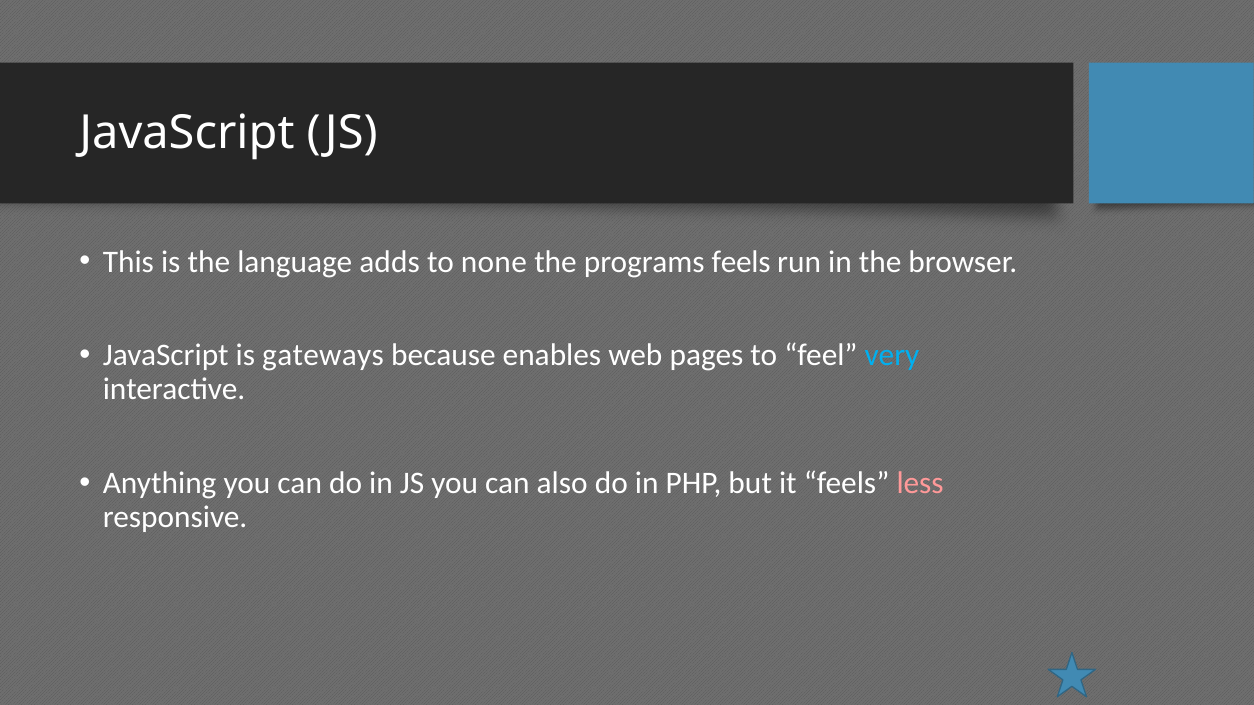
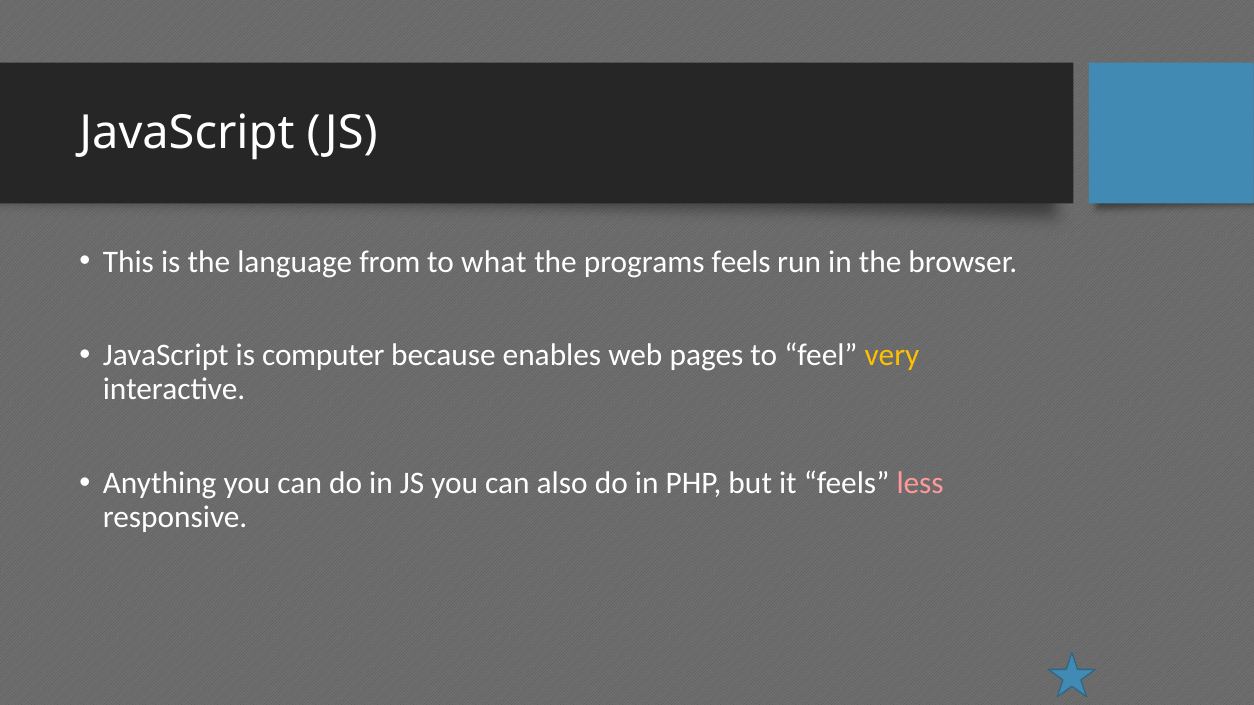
adds: adds -> from
none: none -> what
gateways: gateways -> computer
very colour: light blue -> yellow
